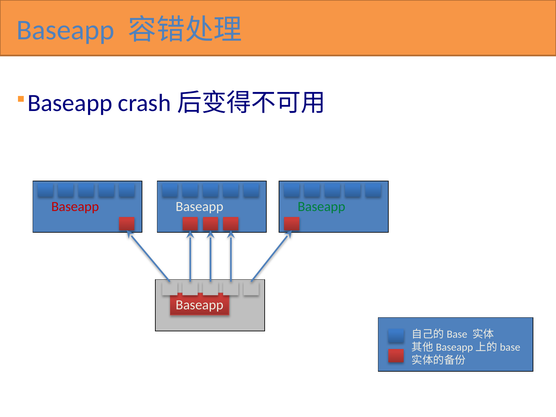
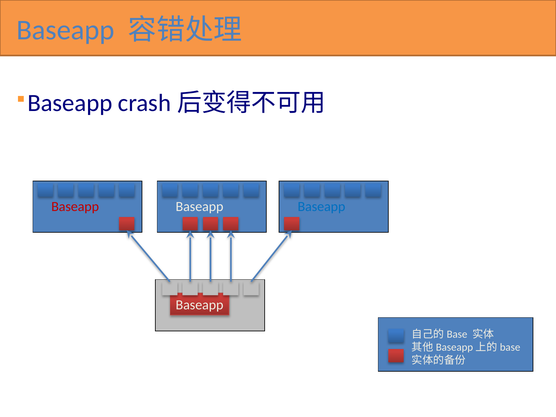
Baseapp at (321, 206) colour: green -> blue
